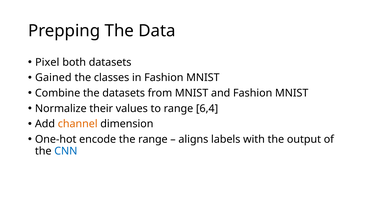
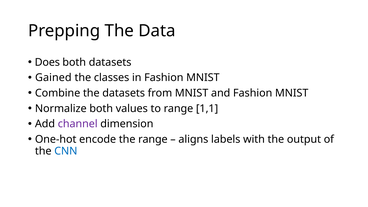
Pixel: Pixel -> Does
Normalize their: their -> both
6,4: 6,4 -> 1,1
channel colour: orange -> purple
